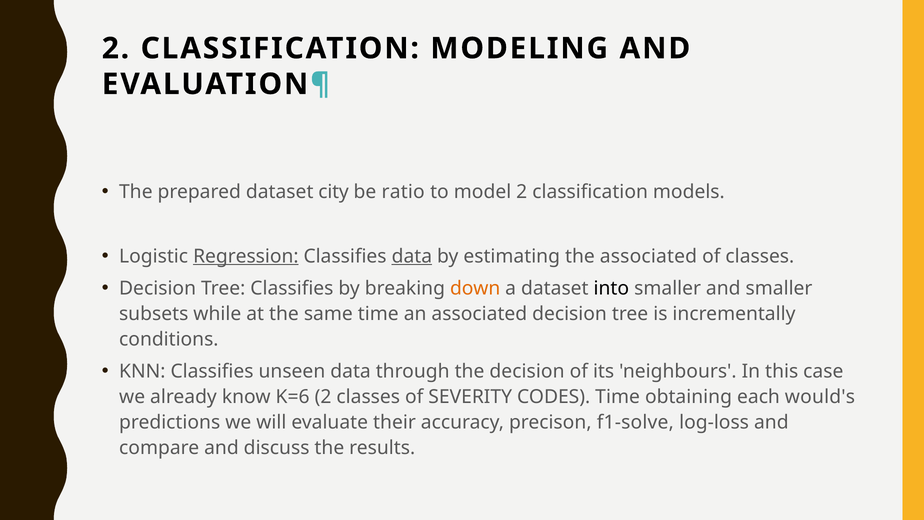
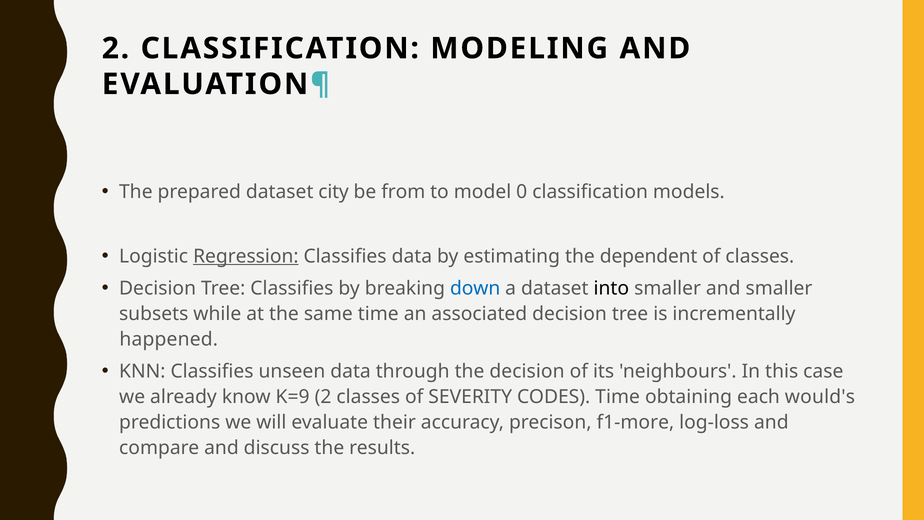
ratio: ratio -> from
model 2: 2 -> 0
data at (412, 256) underline: present -> none
the associated: associated -> dependent
down colour: orange -> blue
conditions: conditions -> happened
K=6: K=6 -> K=9
f1-solve: f1-solve -> f1-more
